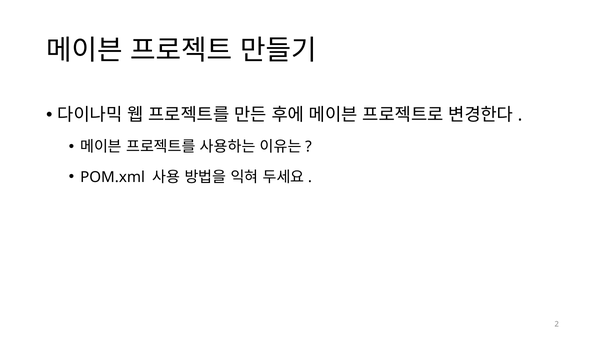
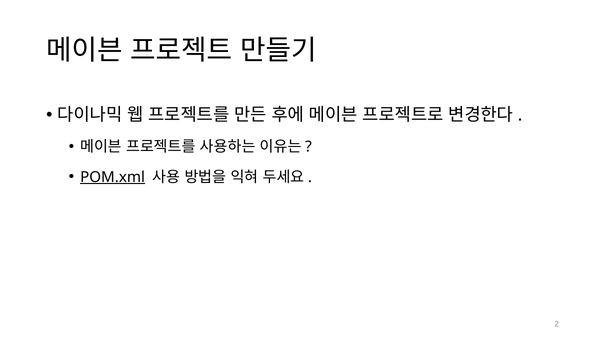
POM.xml underline: none -> present
